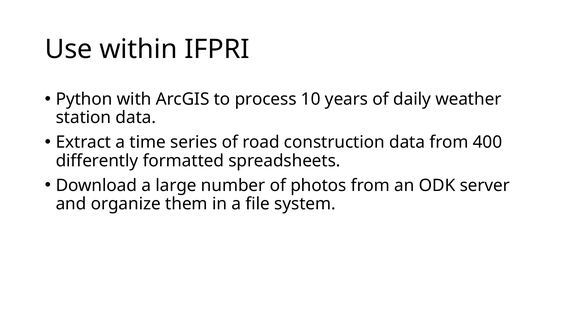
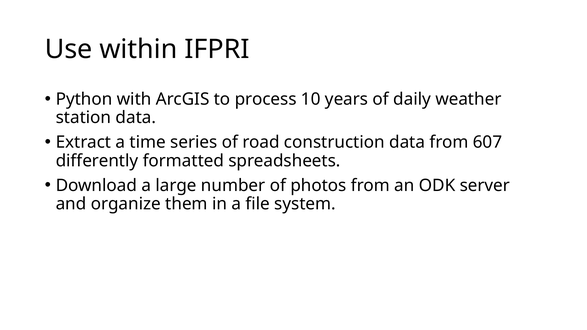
400: 400 -> 607
